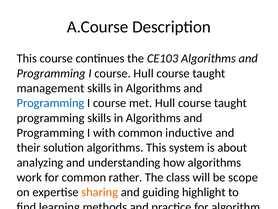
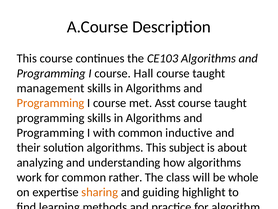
course Hull: Hull -> Hall
Programming at (51, 103) colour: blue -> orange
met Hull: Hull -> Asst
system: system -> subject
scope: scope -> whole
